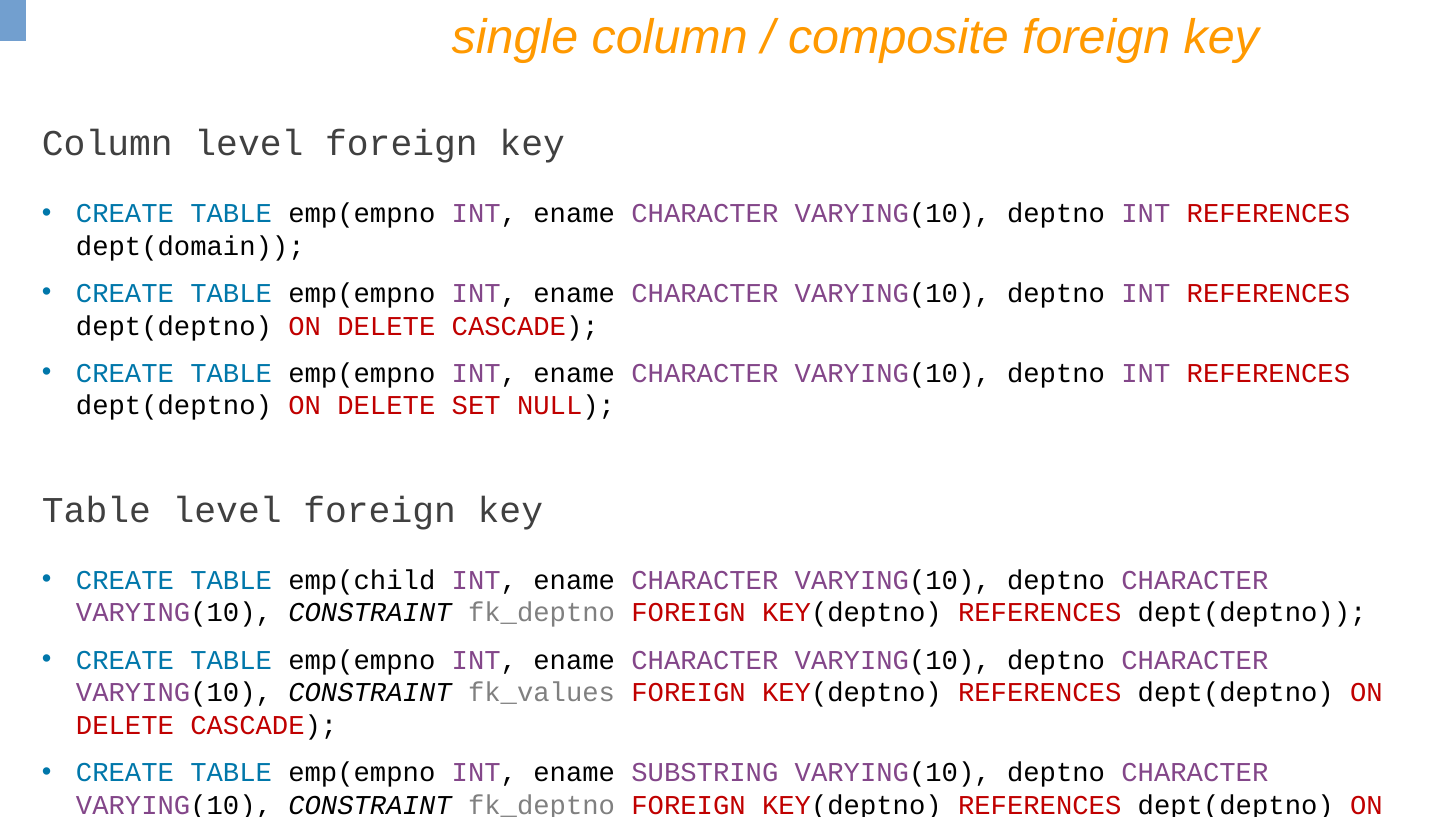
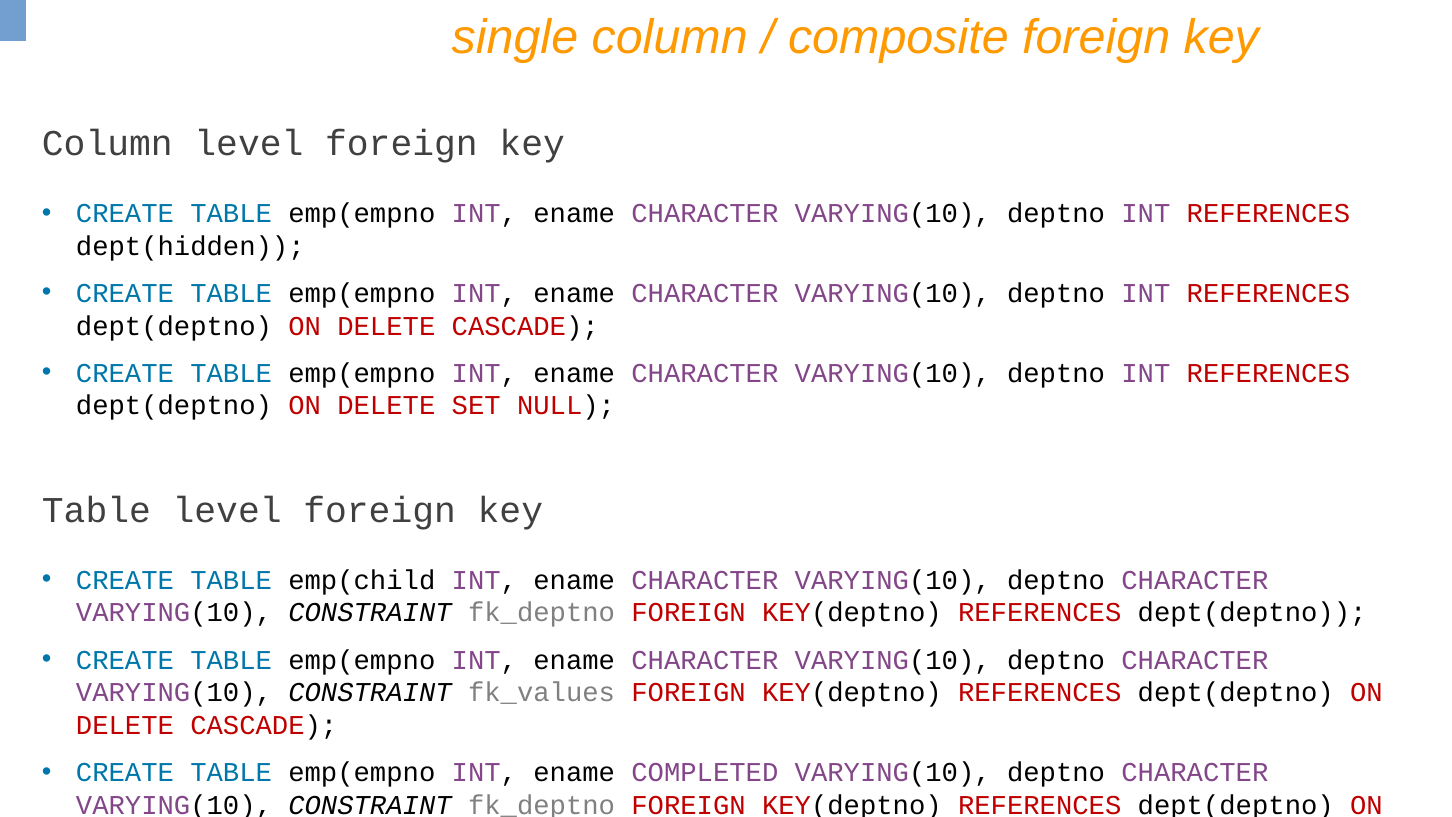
dept(domain: dept(domain -> dept(hidden
SUBSTRING: SUBSTRING -> COMPLETED
